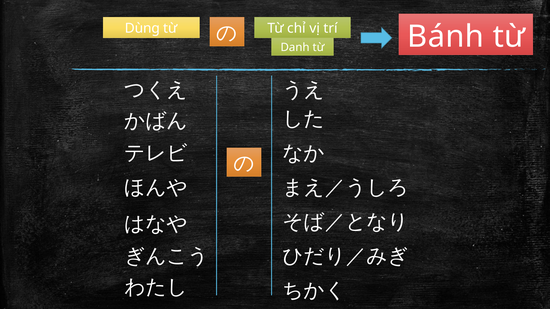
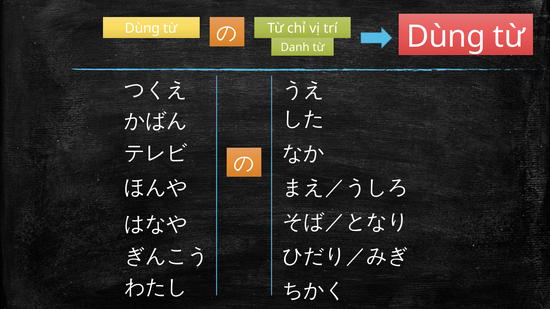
Bánh at (446, 37): Bánh -> Dùng
